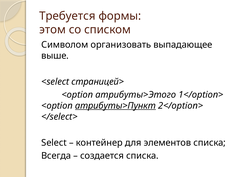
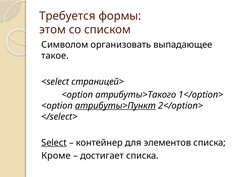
выше: выше -> такое
атрибуты>Этого: атрибуты>Этого -> атрибуты>Такого
Select underline: none -> present
Всегда: Всегда -> Кроме
создается: создается -> достигает
